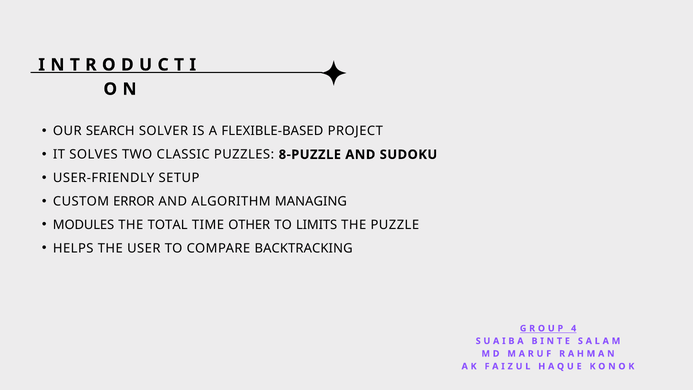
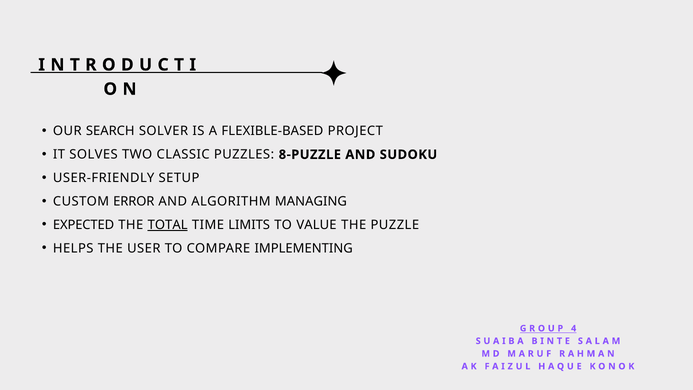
MODULES: MODULES -> EXPECTED
TOTAL underline: none -> present
OTHER: OTHER -> LIMITS
LIMITS: LIMITS -> VALUE
BACKTRACKING: BACKTRACKING -> IMPLEMENTING
